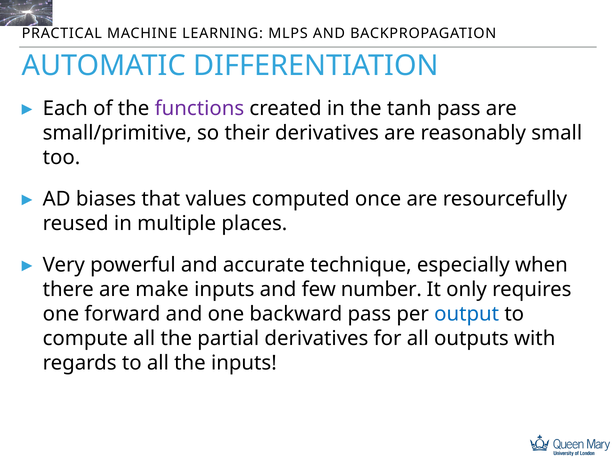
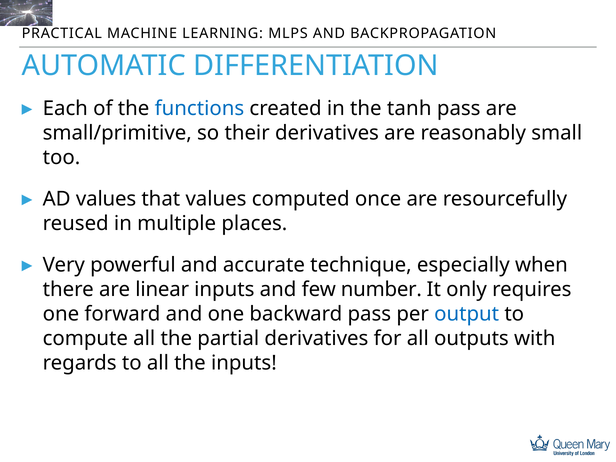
functions colour: purple -> blue
AD biases: biases -> values
make: make -> linear
